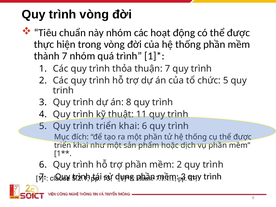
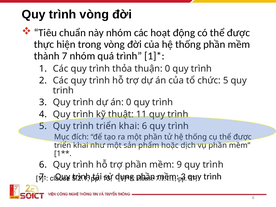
thuận 7: 7 -> 0
án 8: 8 -> 0
mềm 2: 2 -> 9
